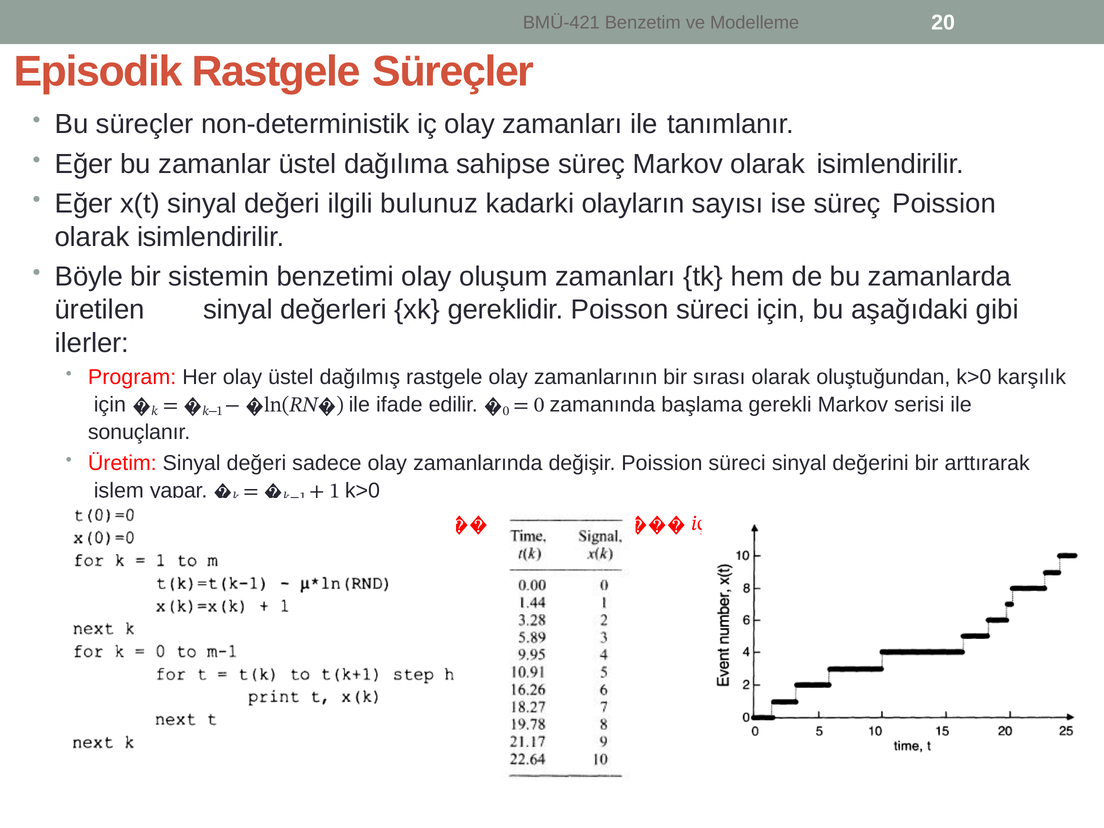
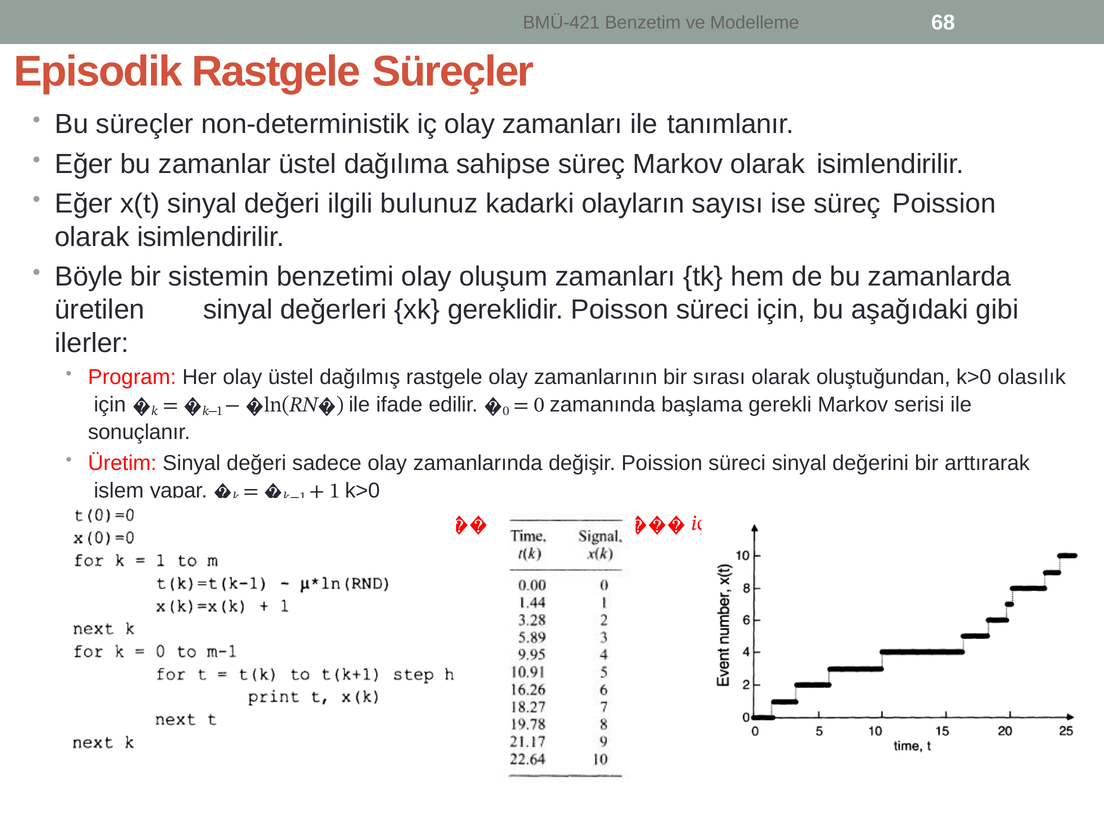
20: 20 -> 68
karşılık: karşılık -> olasılık
